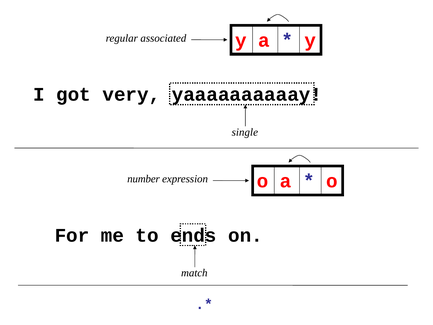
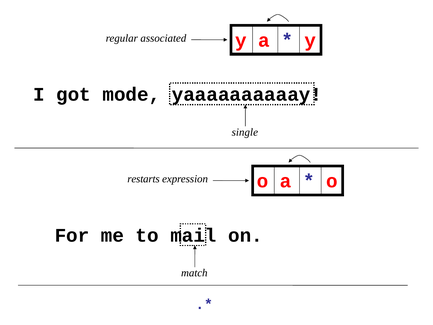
very: very -> mode
number: number -> restarts
ends: ends -> mail
